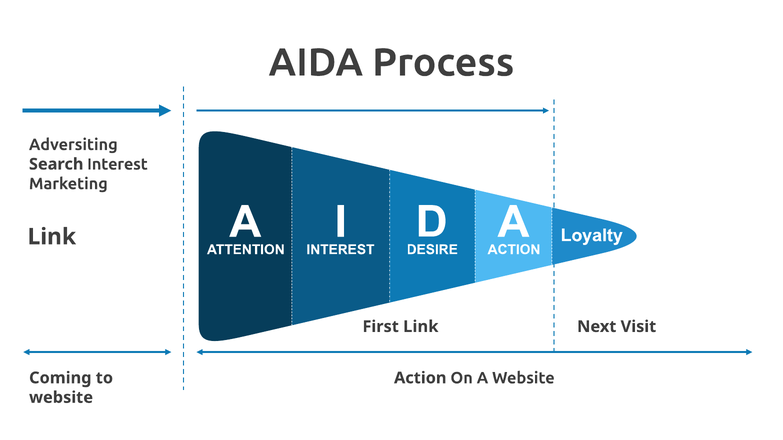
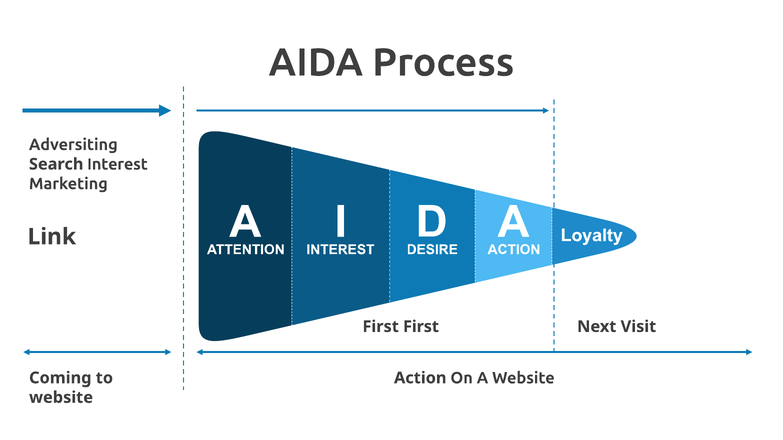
First Link: Link -> First
